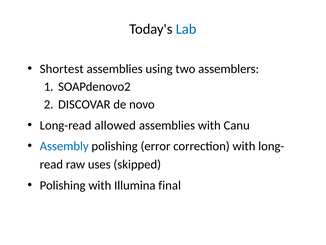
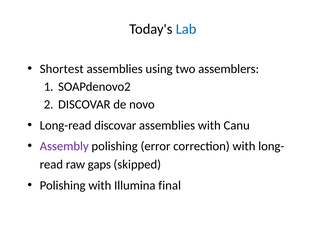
Long-read allowed: allowed -> discovar
Assembly colour: blue -> purple
uses: uses -> gaps
